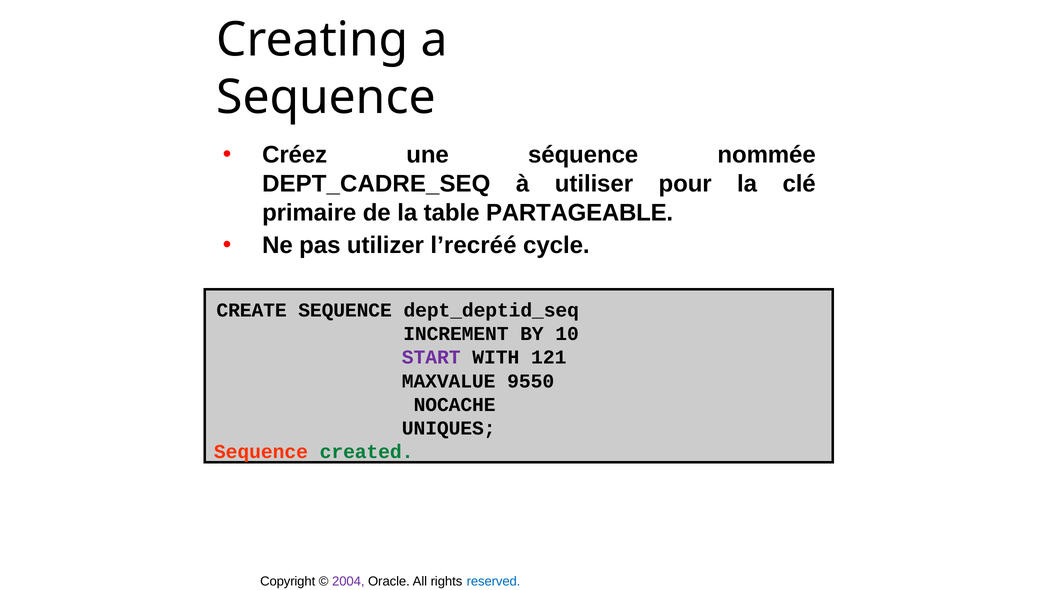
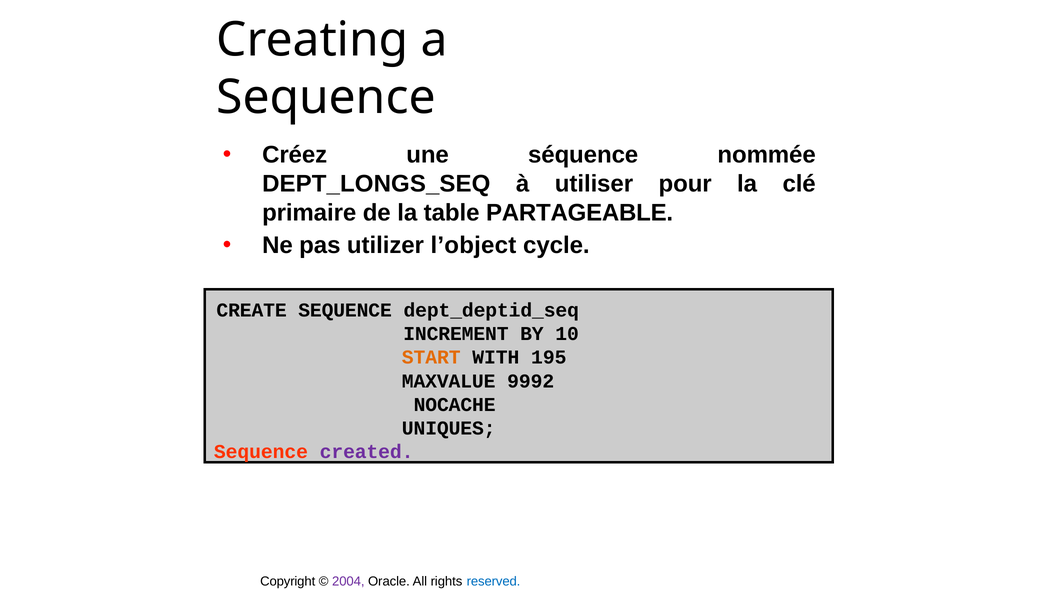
DEPT_CADRE_SEQ: DEPT_CADRE_SEQ -> DEPT_LONGS_SEQ
l’recréé: l’recréé -> l’object
START colour: purple -> orange
121: 121 -> 195
9550: 9550 -> 9992
created colour: green -> purple
